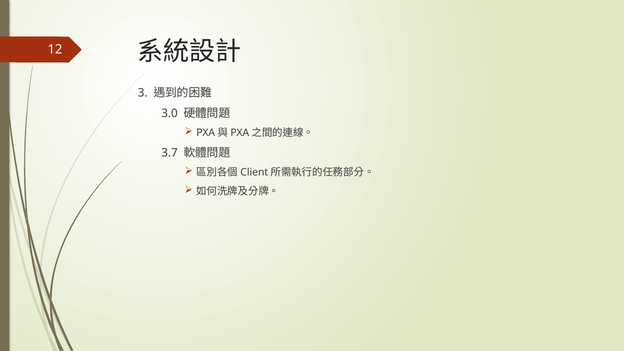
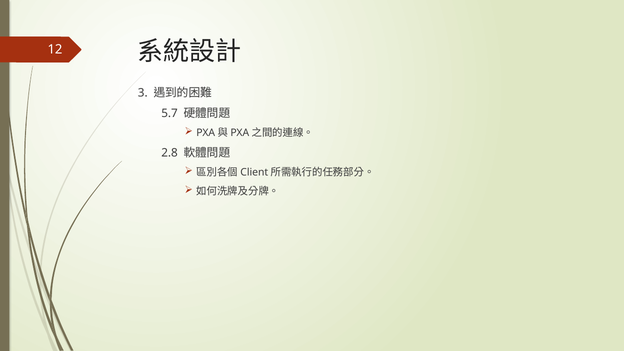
3.0: 3.0 -> 5.7
3.7: 3.7 -> 2.8
